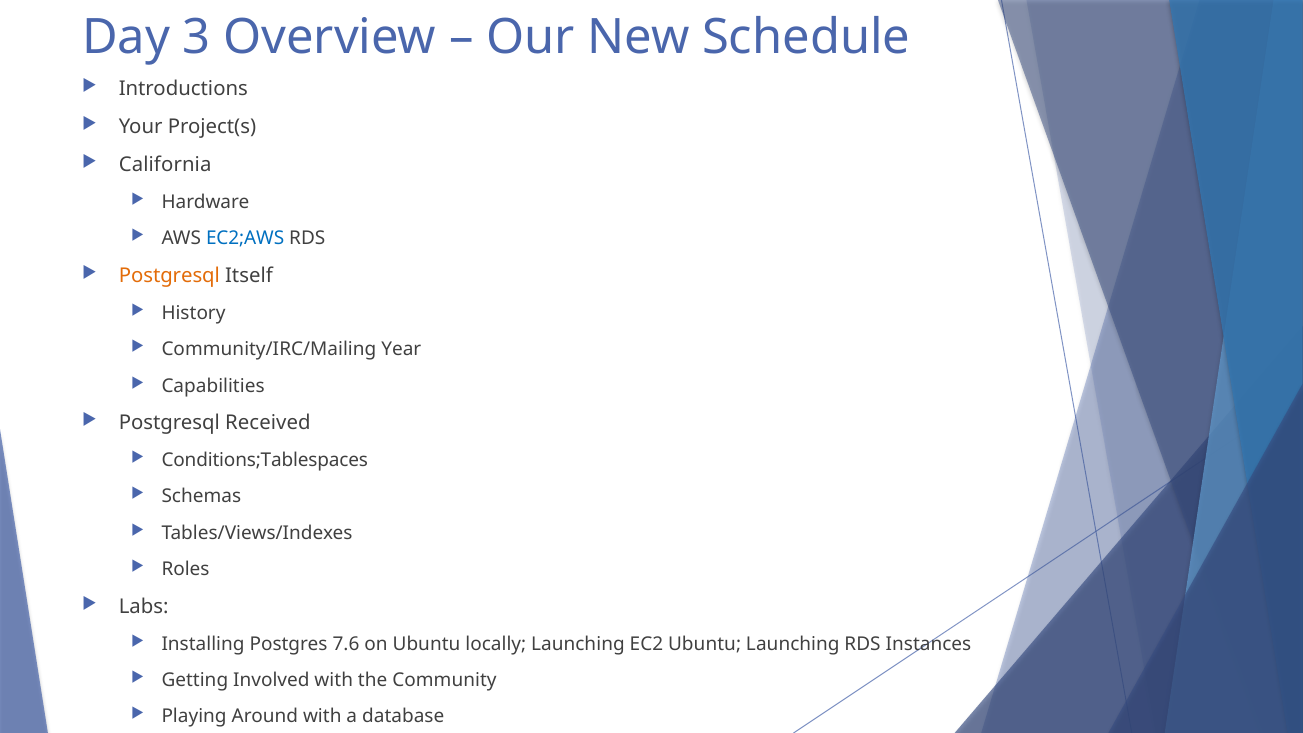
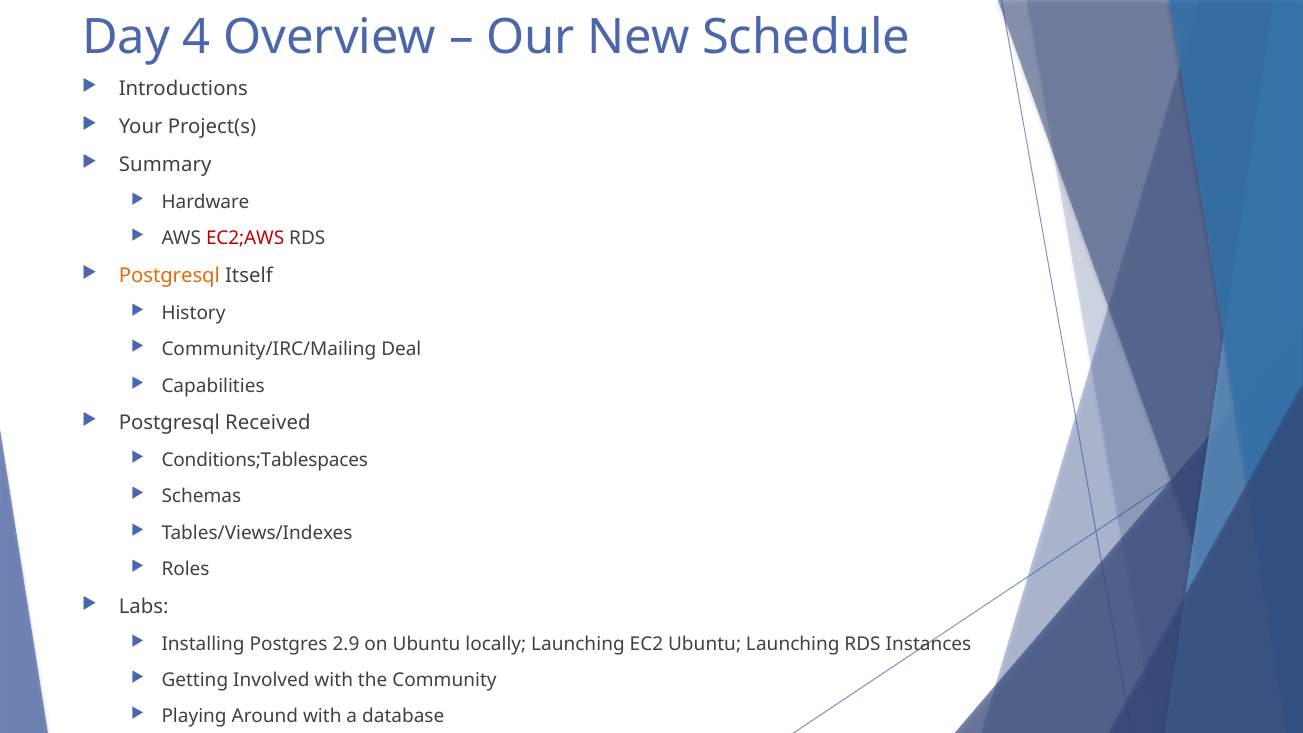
3: 3 -> 4
California: California -> Summary
EC2;AWS colour: blue -> red
Year: Year -> Deal
7.6: 7.6 -> 2.9
